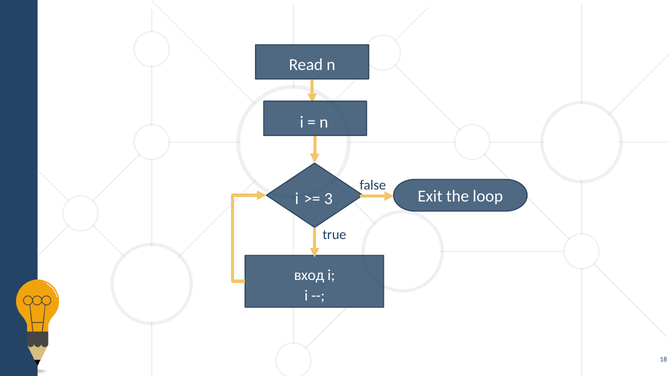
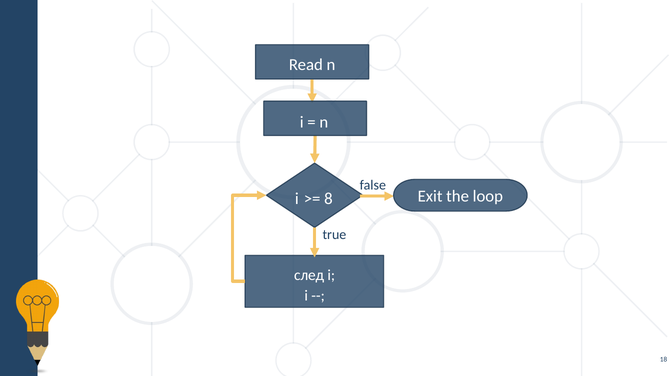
3: 3 -> 8
вход: вход -> след
